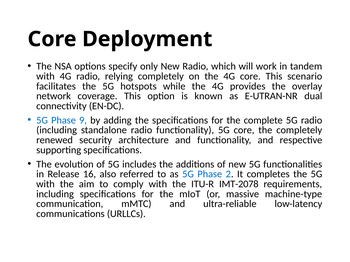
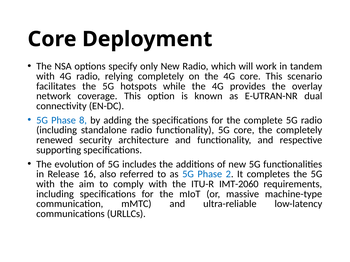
9: 9 -> 8
IMT-2078: IMT-2078 -> IMT-2060
